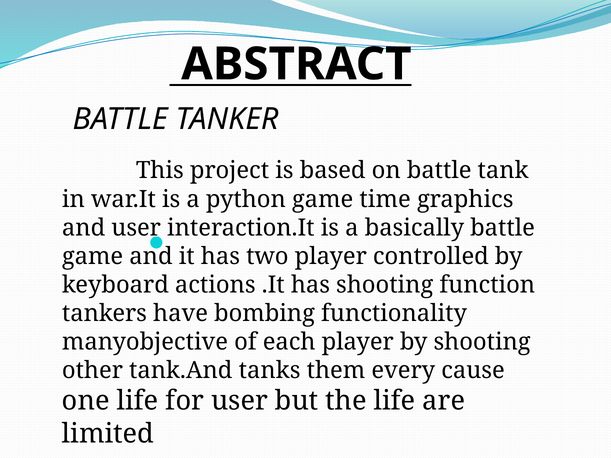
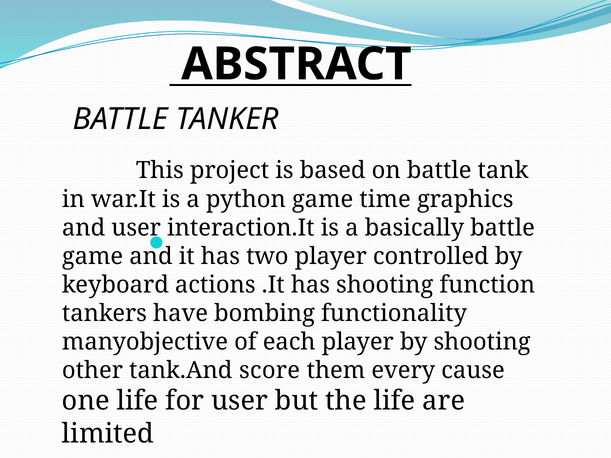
tanks: tanks -> score
